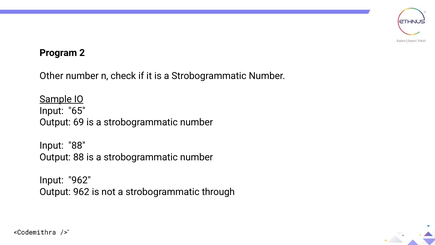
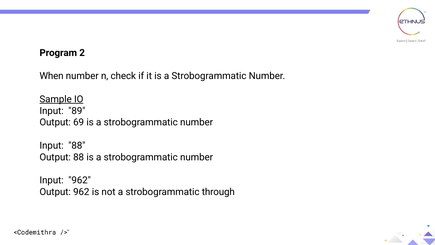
Other: Other -> When
65: 65 -> 89
